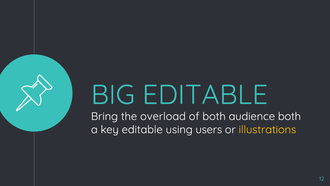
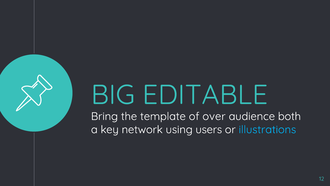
overload: overload -> template
of both: both -> over
key editable: editable -> network
illustrations colour: yellow -> light blue
